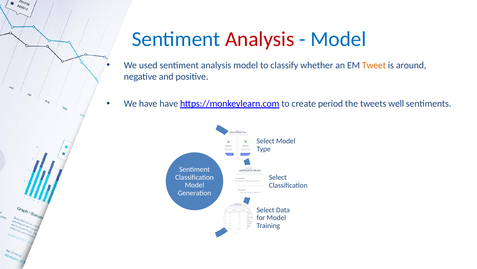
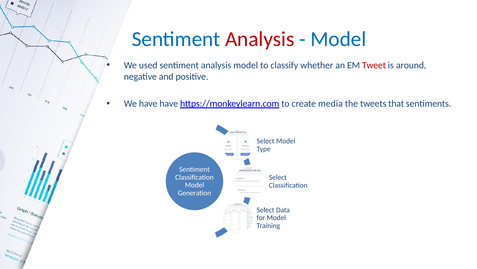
Tweet colour: orange -> red
period: period -> media
well: well -> that
